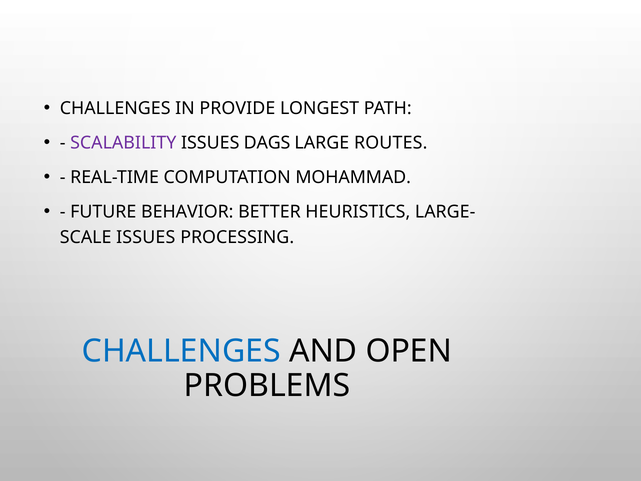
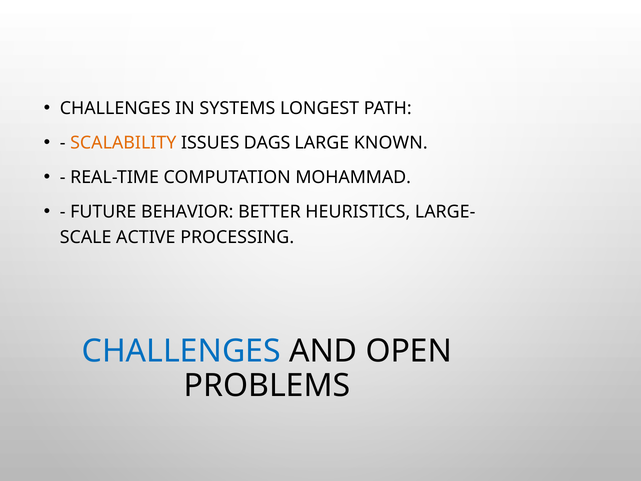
PROVIDE: PROVIDE -> SYSTEMS
SCALABILITY colour: purple -> orange
ROUTES: ROUTES -> KNOWN
ISSUES at (146, 237): ISSUES -> ACTIVE
